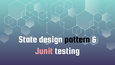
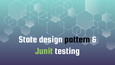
Junit colour: pink -> light green
